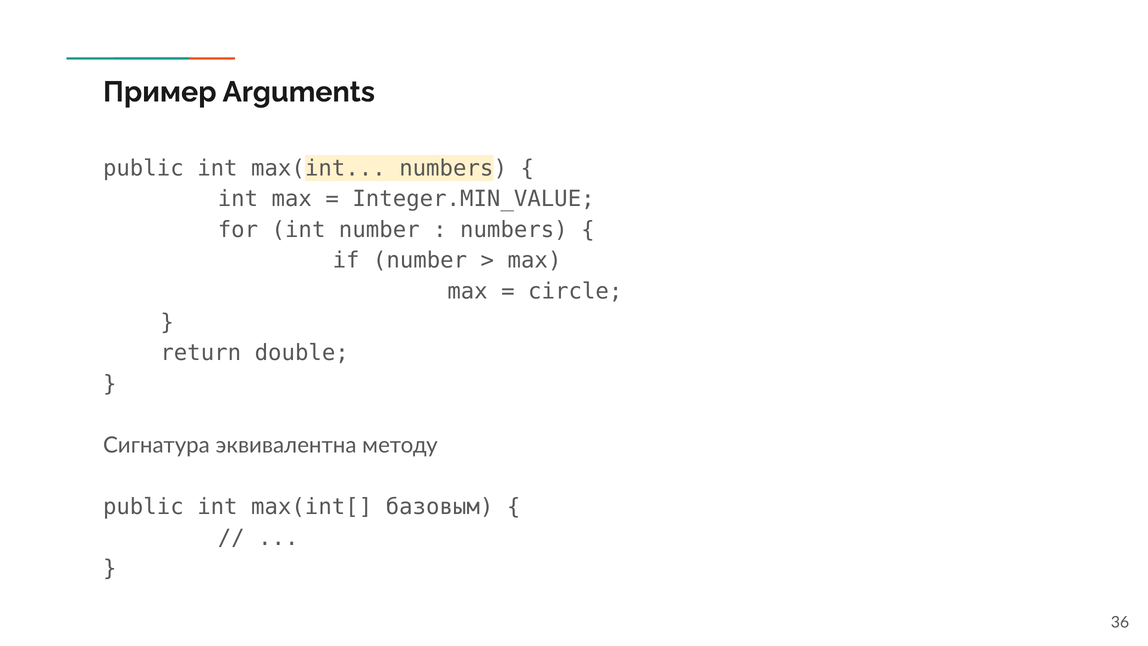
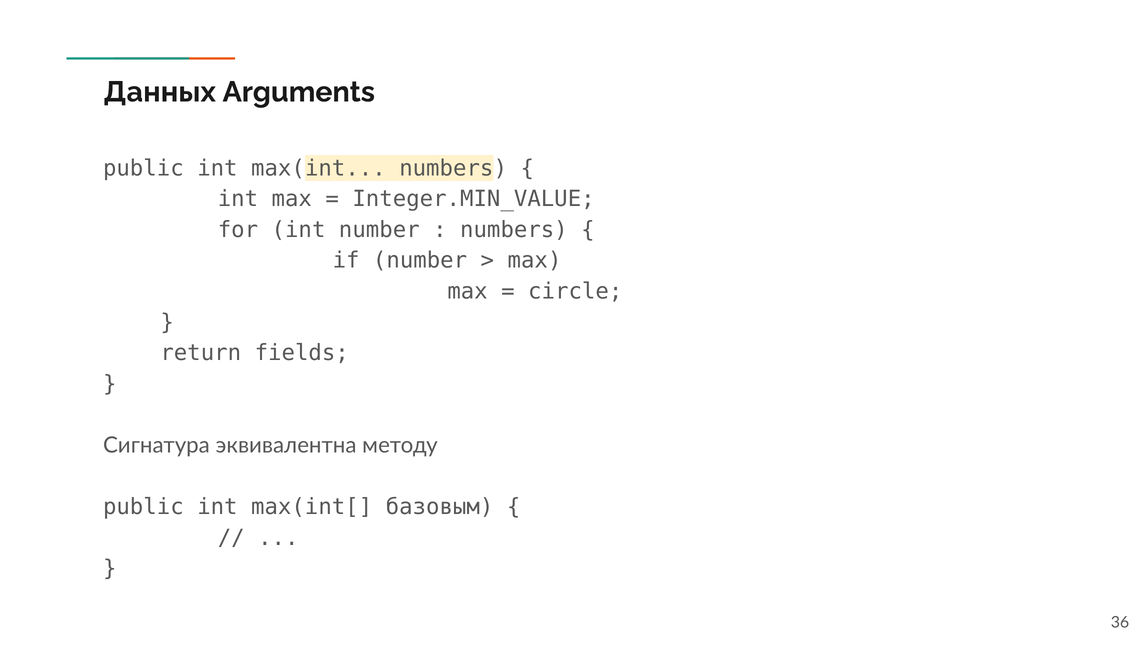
Пример: Пример -> Данных
double: double -> fields
